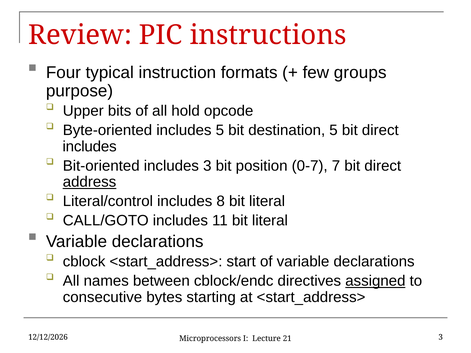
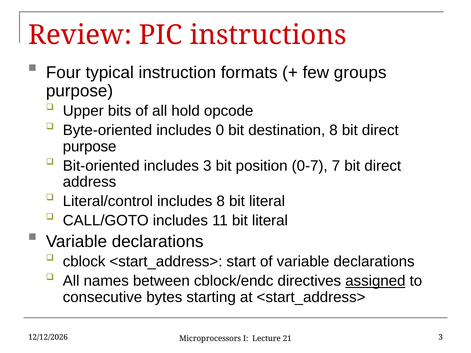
includes 5: 5 -> 0
destination 5: 5 -> 8
includes at (90, 147): includes -> purpose
address underline: present -> none
